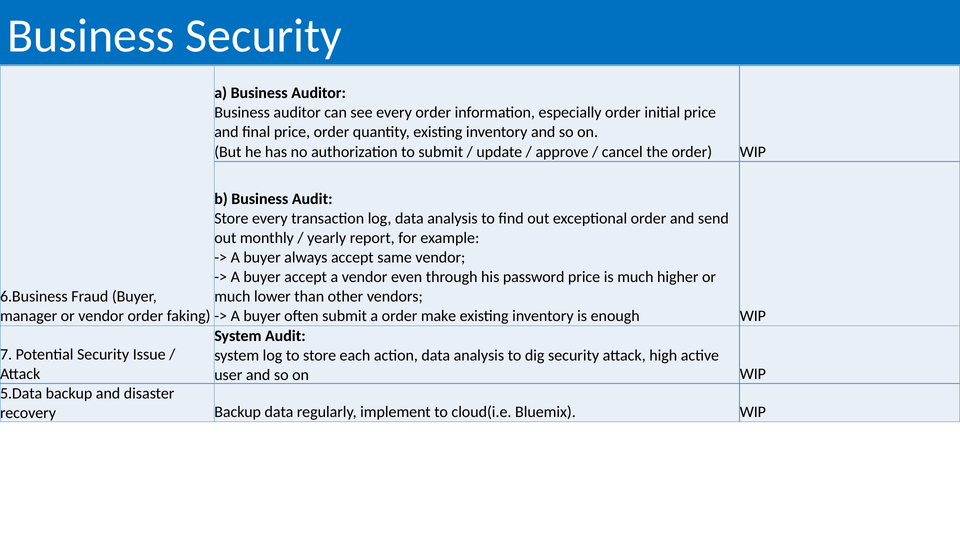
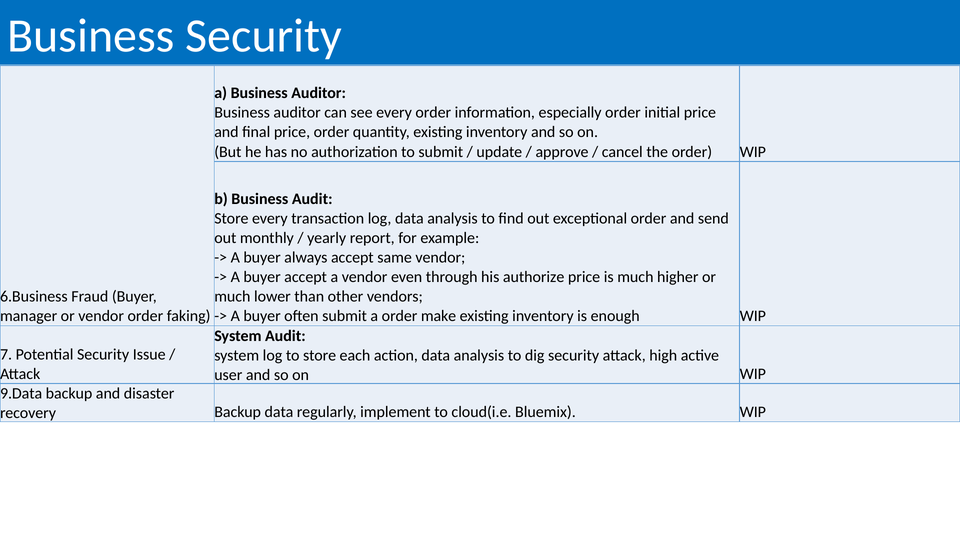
password: password -> authorize
5.Data: 5.Data -> 9.Data
